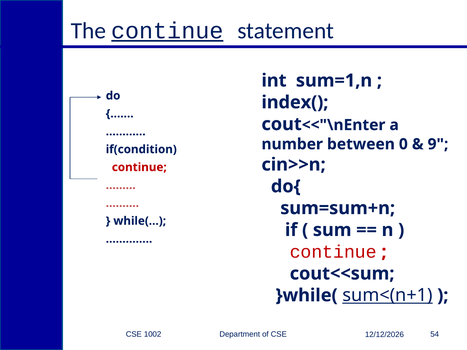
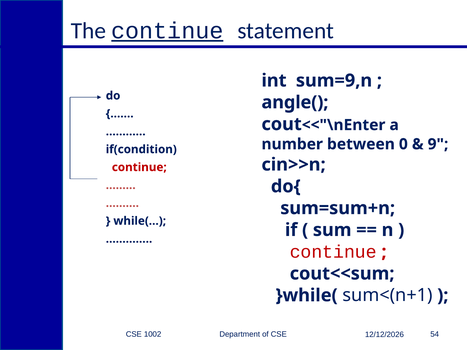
sum=1,n: sum=1,n -> sum=9,n
index(: index( -> angle(
sum<(n+1 underline: present -> none
